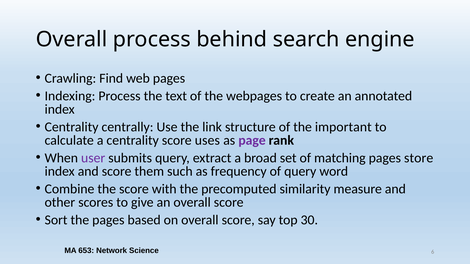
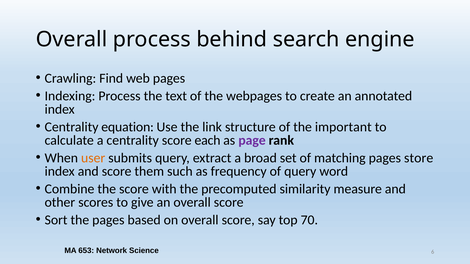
centrally: centrally -> equation
uses: uses -> each
user colour: purple -> orange
30: 30 -> 70
